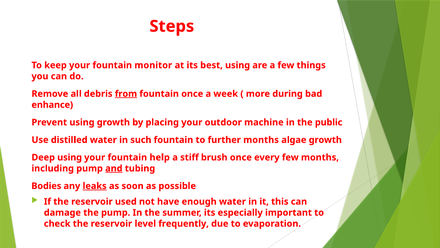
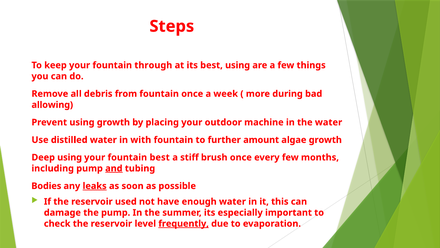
monitor: monitor -> through
from underline: present -> none
enhance: enhance -> allowing
the public: public -> water
such: such -> with
further months: months -> amount
fountain help: help -> best
frequently underline: none -> present
